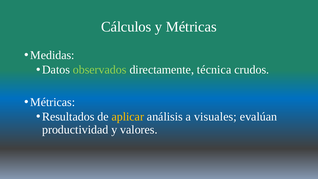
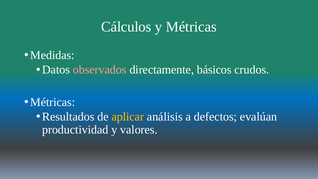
observados colour: light green -> pink
técnica: técnica -> básicos
visuales: visuales -> defectos
